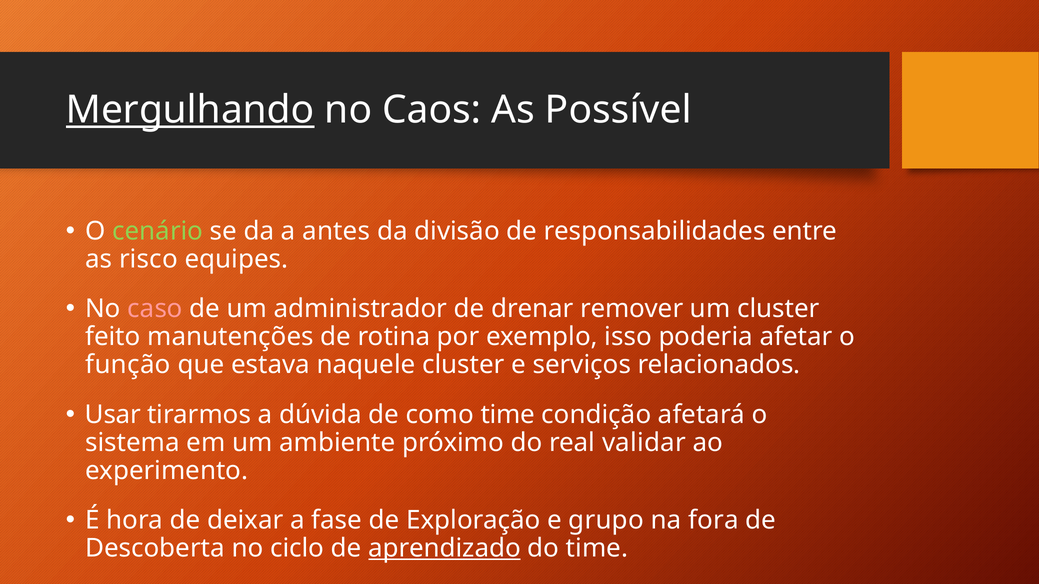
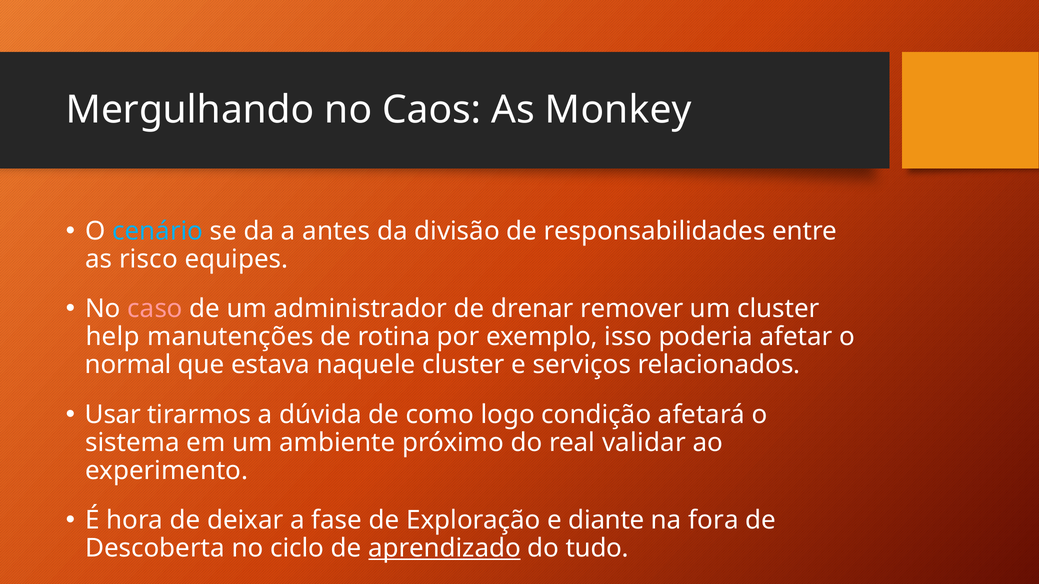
Mergulhando underline: present -> none
Possível: Possível -> Monkey
cenário colour: light green -> light blue
feito: feito -> help
função: função -> normal
como time: time -> logo
grupo: grupo -> diante
do time: time -> tudo
